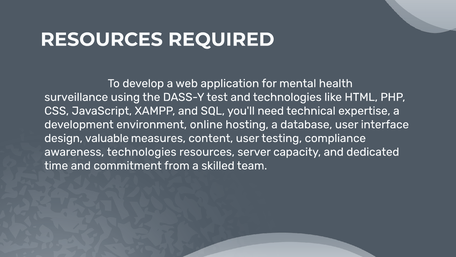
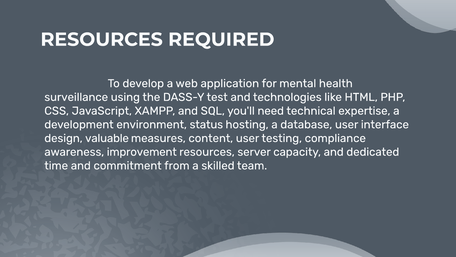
online: online -> status
awareness technologies: technologies -> improvement
